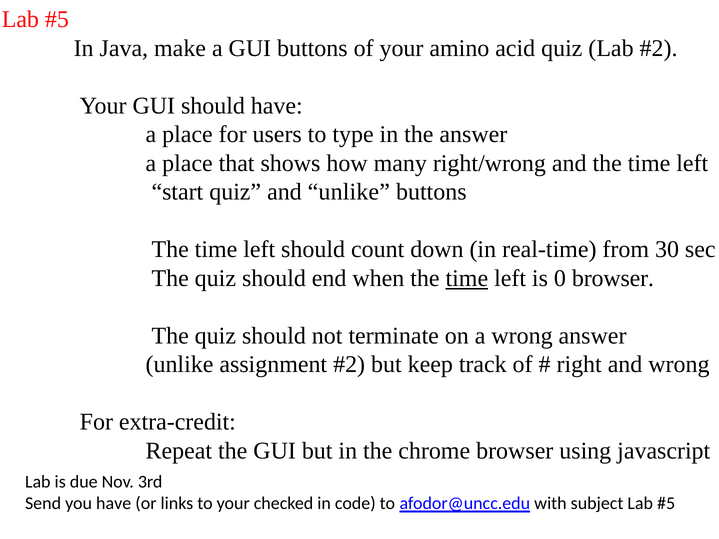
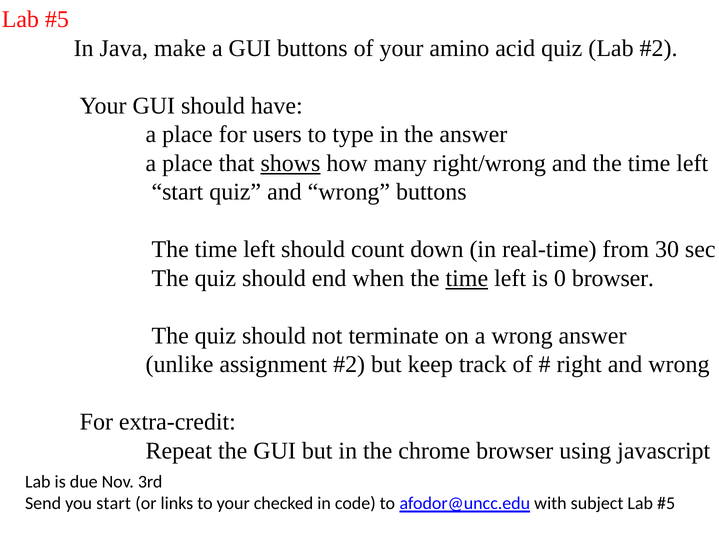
shows underline: none -> present
quiz and unlike: unlike -> wrong
you have: have -> start
